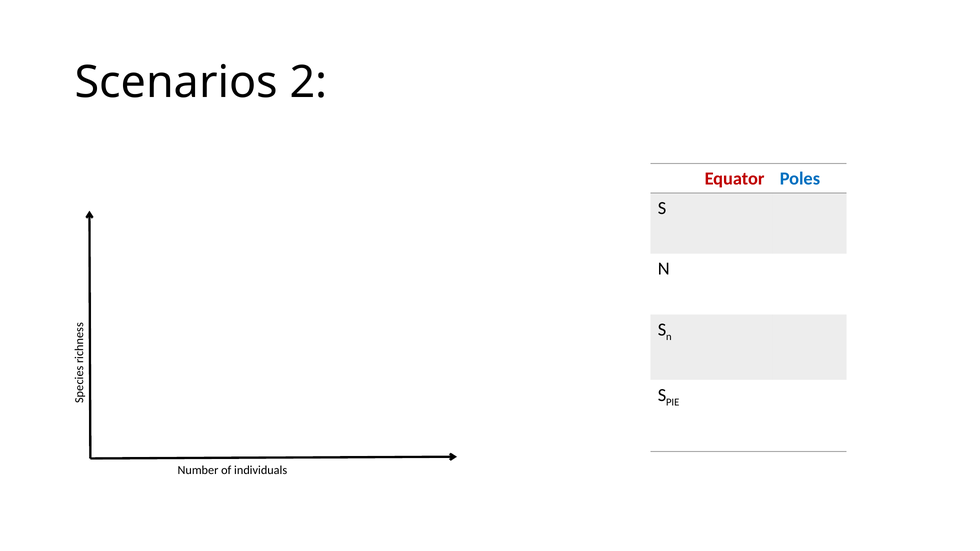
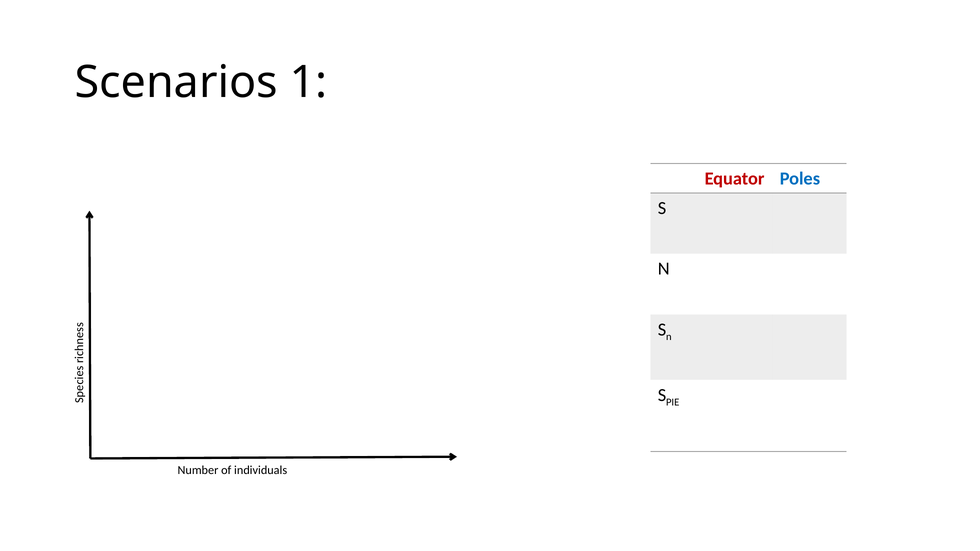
2: 2 -> 1
